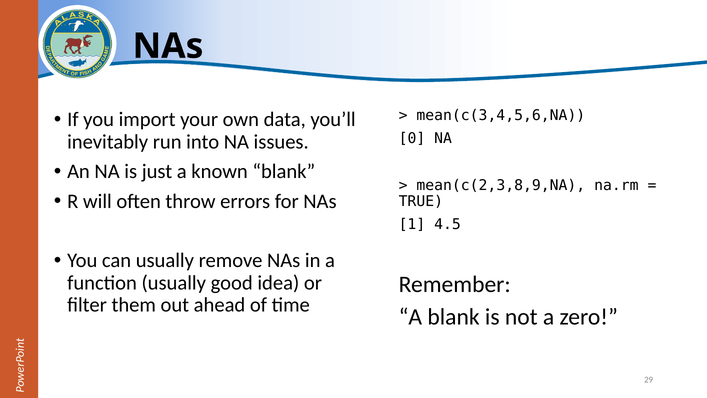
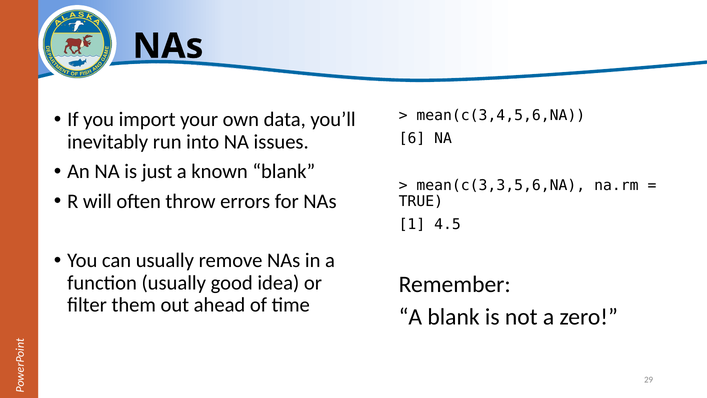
0: 0 -> 6
mean(c(2,3,8,9,NA: mean(c(2,3,8,9,NA -> mean(c(3,3,5,6,NA
